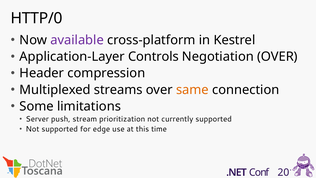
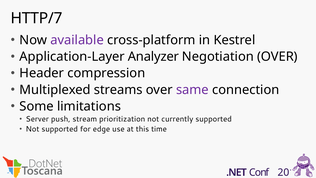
HTTP/0: HTTP/0 -> HTTP/7
Controls: Controls -> Analyzer
same colour: orange -> purple
